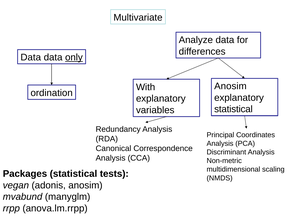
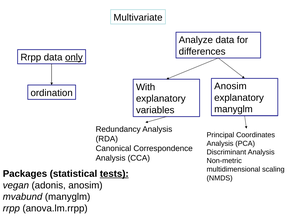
Data at (31, 57): Data -> Rrpp
statistical at (233, 109): statistical -> manyglm
tests underline: none -> present
